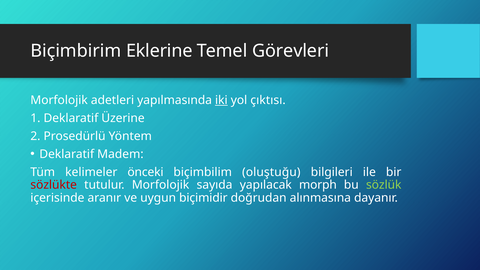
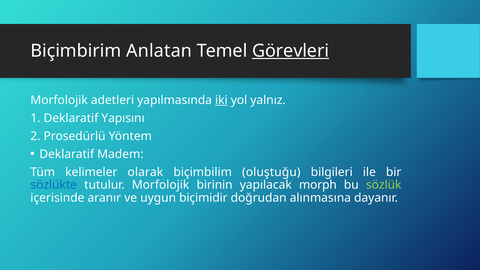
Eklerine: Eklerine -> Anlatan
Görevleri underline: none -> present
çıktısı: çıktısı -> yalnız
Üzerine: Üzerine -> Yapısını
önceki: önceki -> olarak
sözlükte colour: red -> blue
sayıda: sayıda -> birinin
